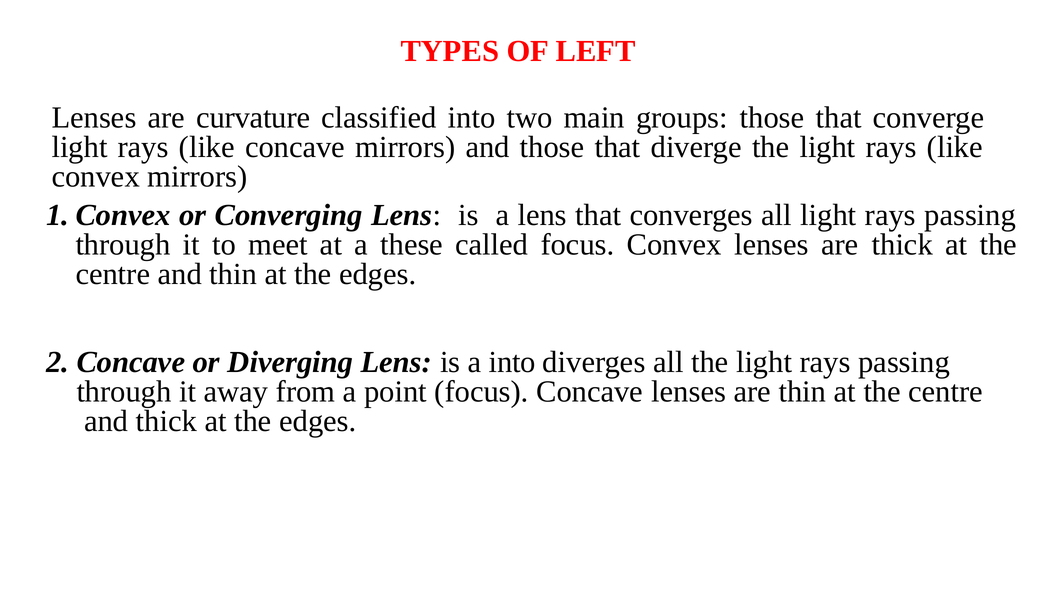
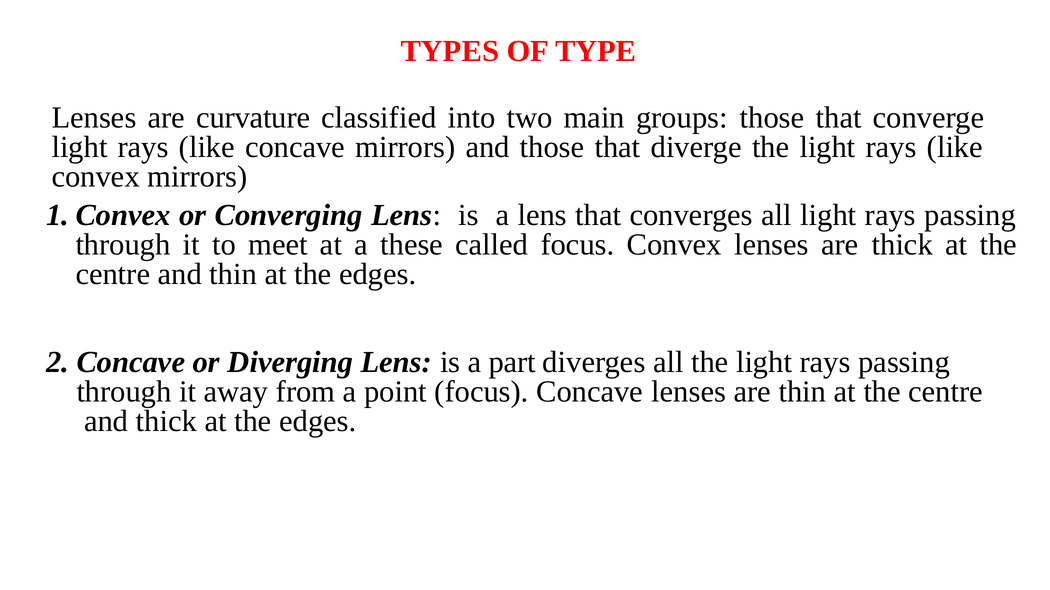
LEFT: LEFT -> TYPE
a into: into -> part
